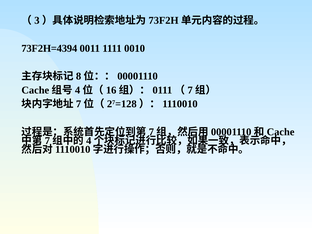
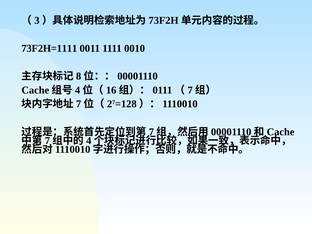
73F2H=4394: 73F2H=4394 -> 73F2H=1111
